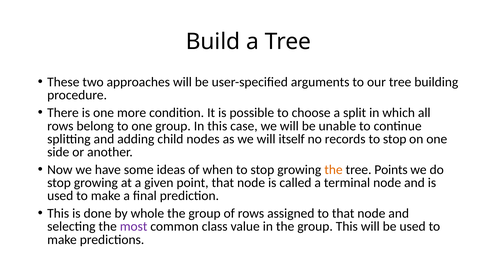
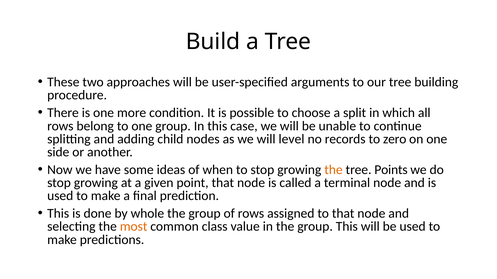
itself: itself -> level
records to stop: stop -> zero
most colour: purple -> orange
